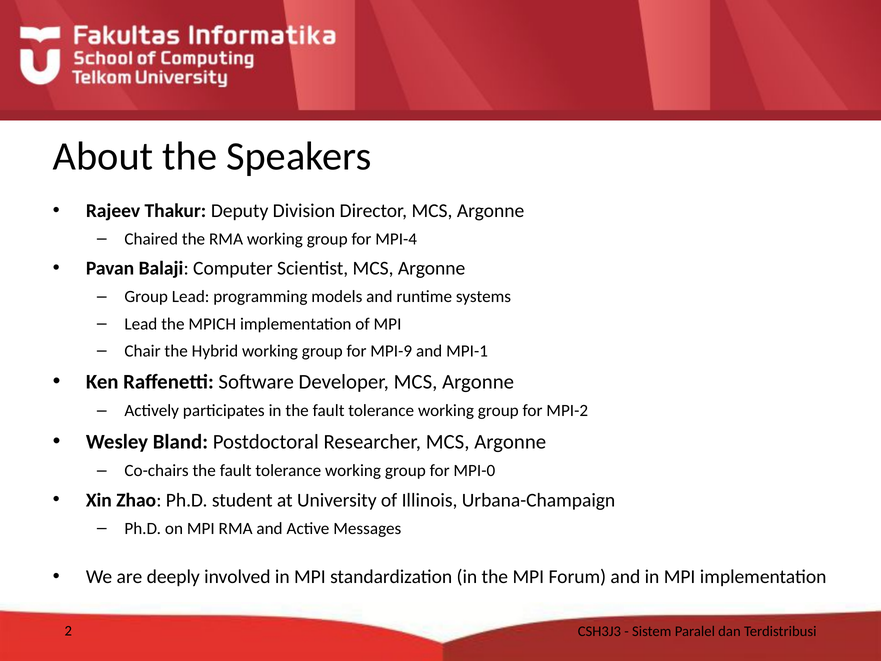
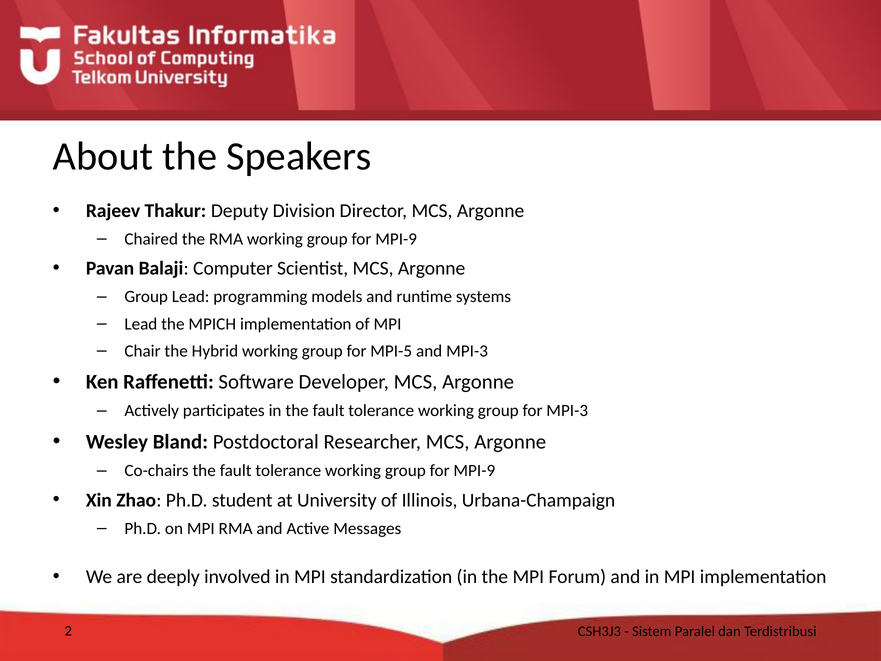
MPI-4 at (396, 239): MPI-4 -> MPI-9
MPI-9: MPI-9 -> MPI-5
and MPI-1: MPI-1 -> MPI-3
for MPI-2: MPI-2 -> MPI-3
MPI-0 at (474, 471): MPI-0 -> MPI-9
